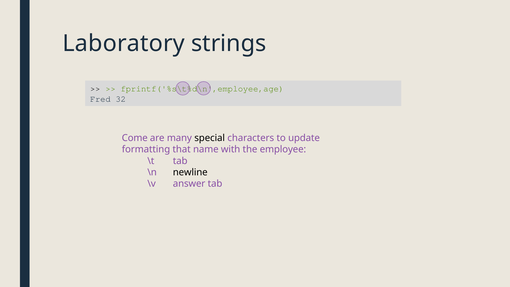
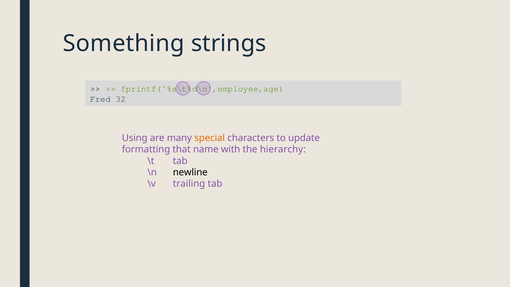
Laboratory: Laboratory -> Something
Come: Come -> Using
special colour: black -> orange
employee: employee -> hierarchy
answer: answer -> trailing
